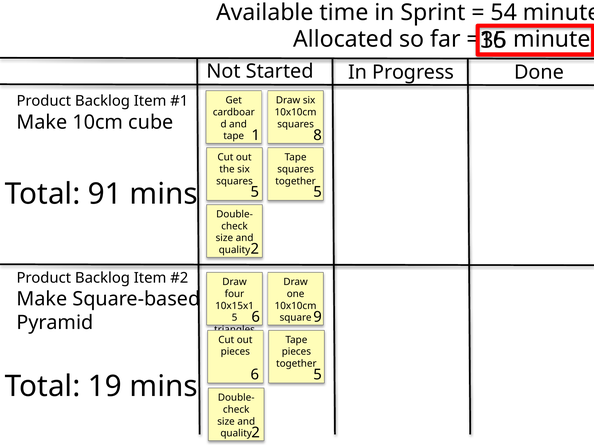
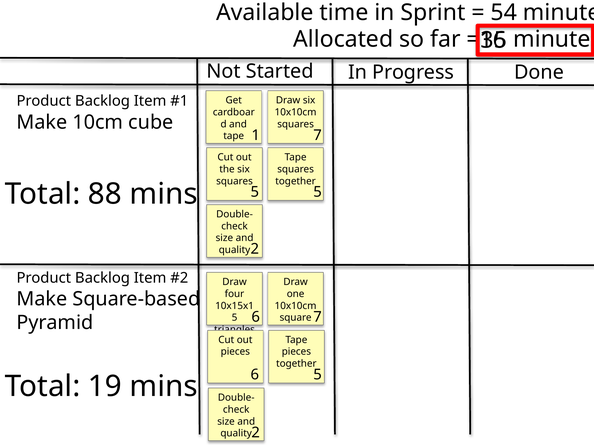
1 8: 8 -> 7
91: 91 -> 88
6 9: 9 -> 7
